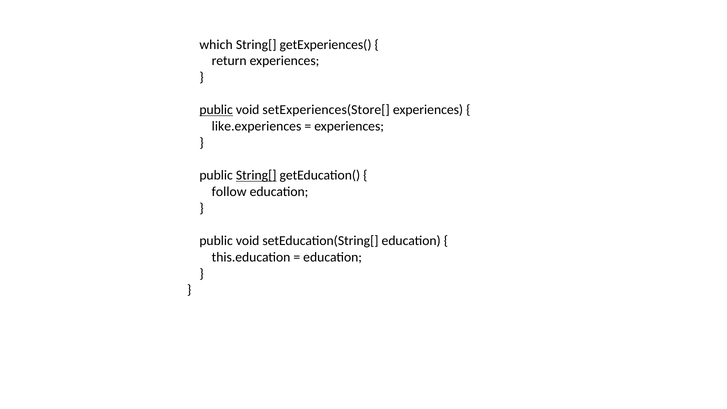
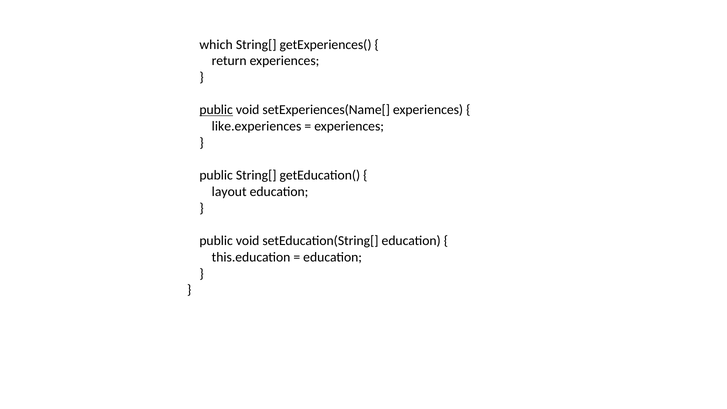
setExperiences(Store[: setExperiences(Store[ -> setExperiences(Name[
String[ at (256, 175) underline: present -> none
follow: follow -> layout
